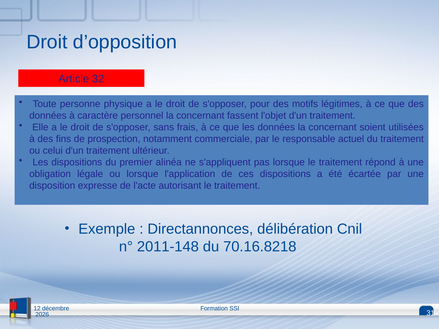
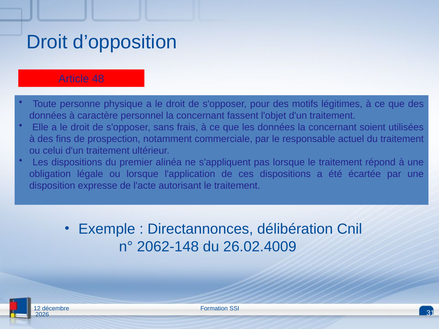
32: 32 -> 48
2011-148: 2011-148 -> 2062-148
70.16.8218: 70.16.8218 -> 26.02.4009
